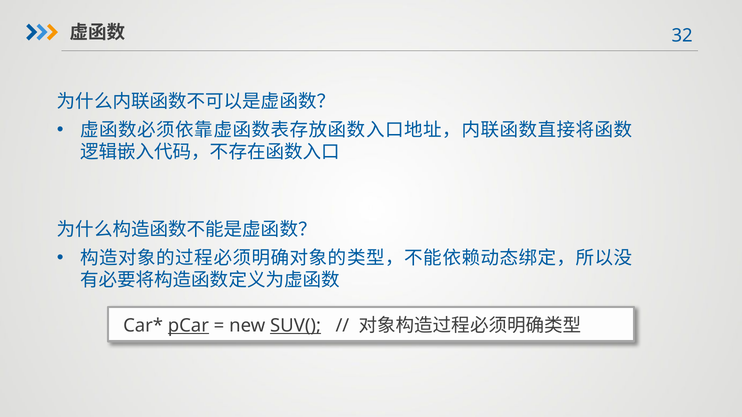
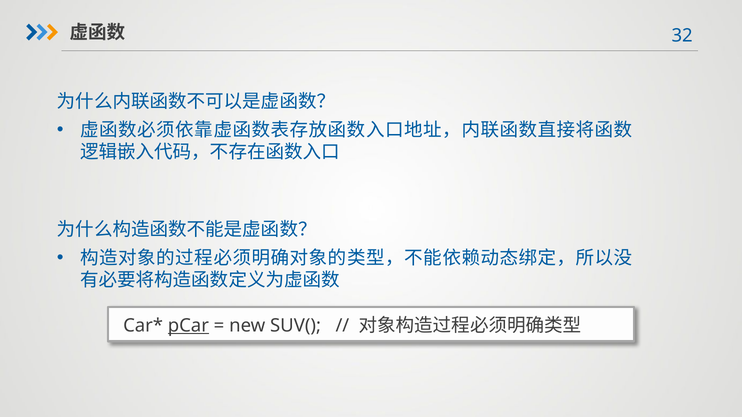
SUV( underline: present -> none
